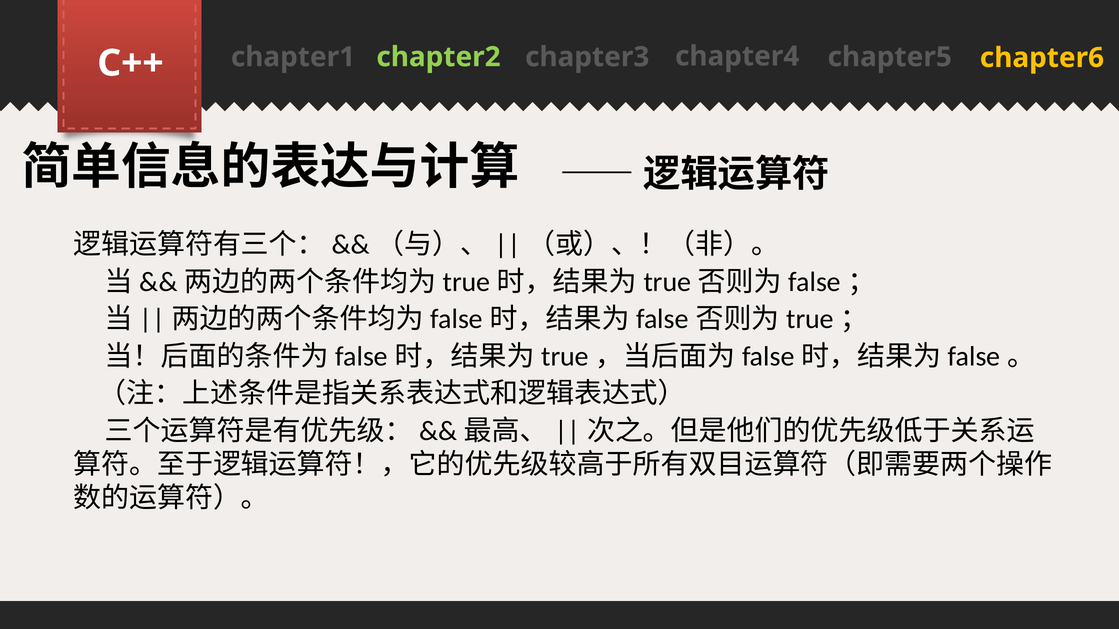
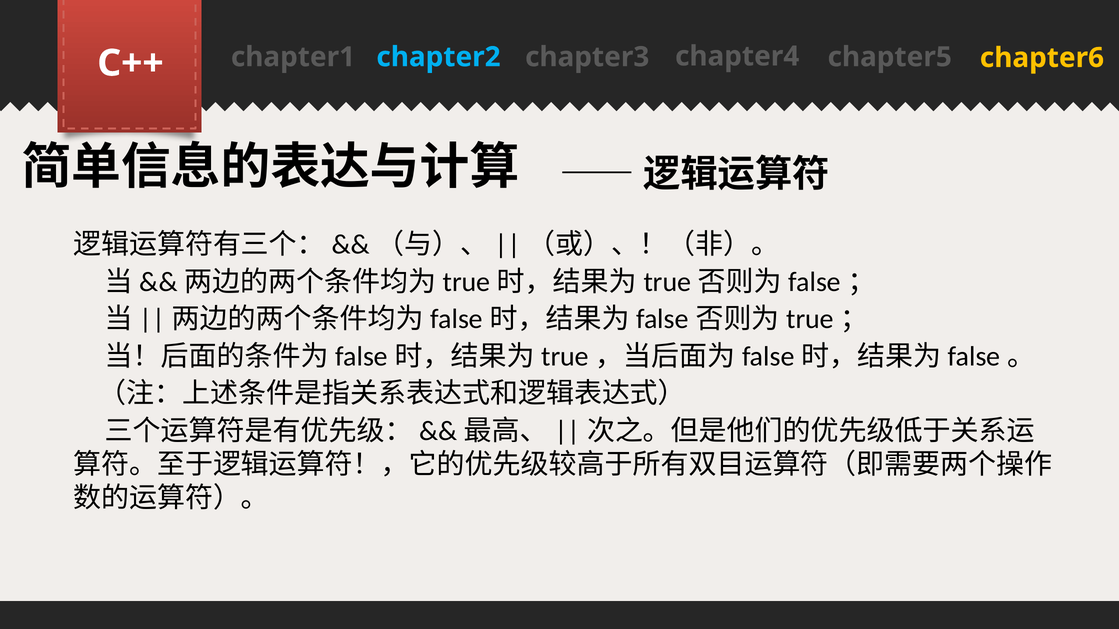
chapter2 colour: light green -> light blue
